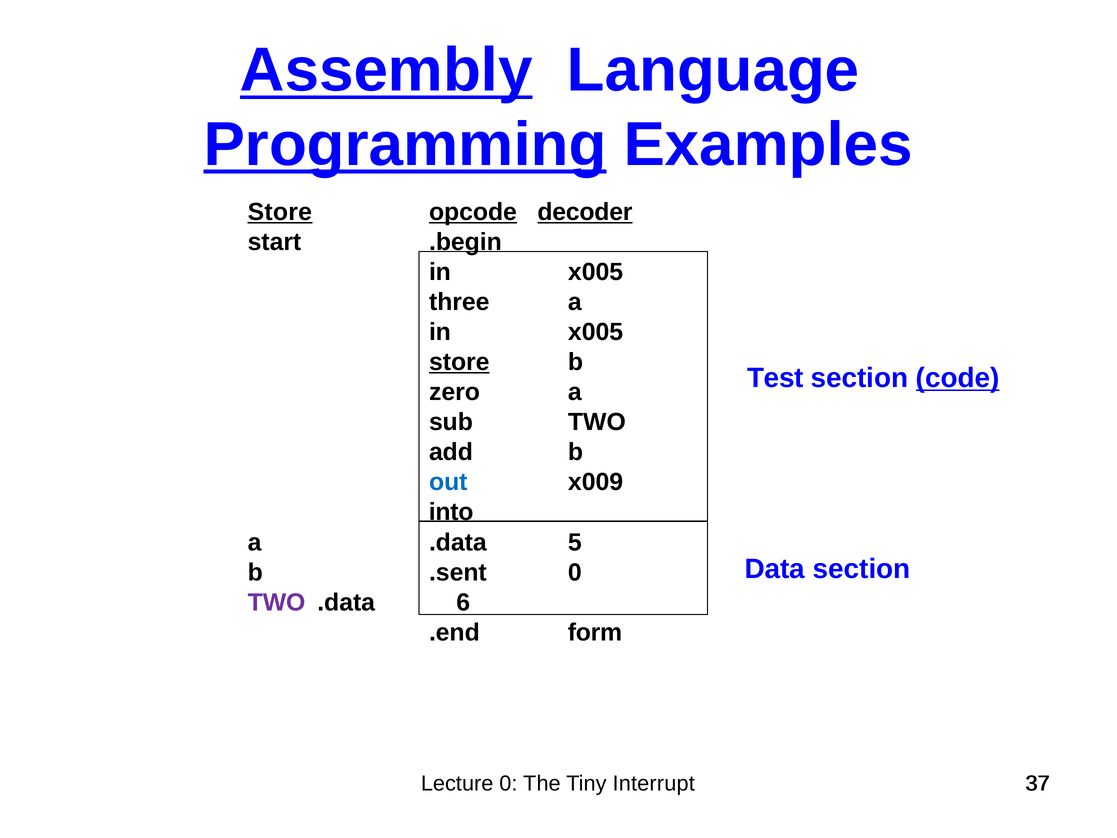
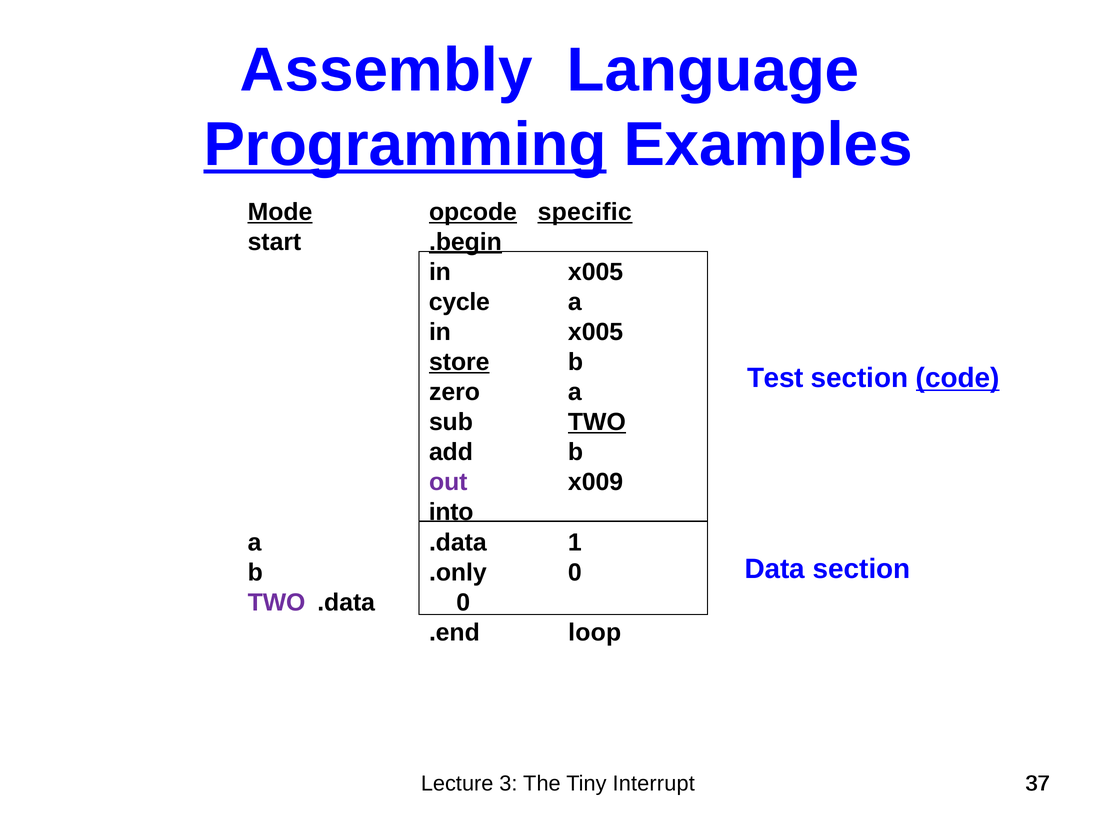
Assembly underline: present -> none
Store at (280, 212): Store -> Mode
decoder: decoder -> specific
.begin underline: none -> present
three: three -> cycle
TWO at (597, 422) underline: none -> present
out colour: blue -> purple
5: 5 -> 1
.sent: .sent -> .only
.data 6: 6 -> 0
form: form -> loop
Lecture 0: 0 -> 3
